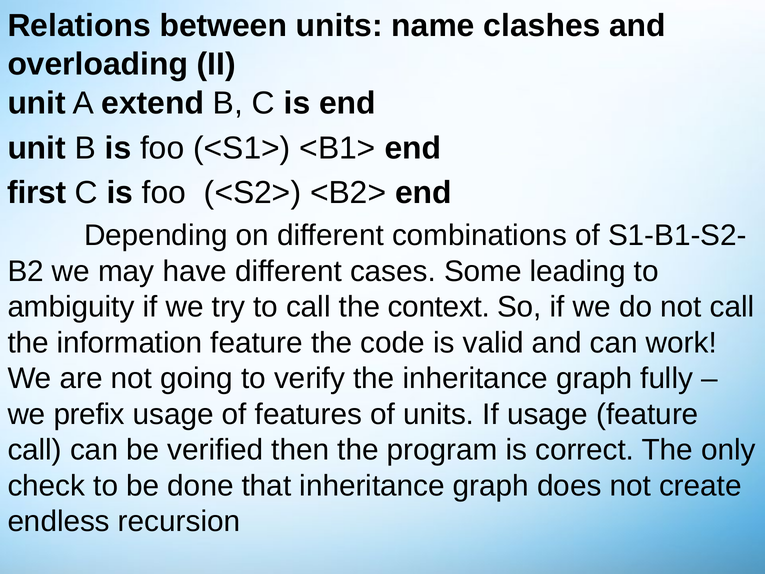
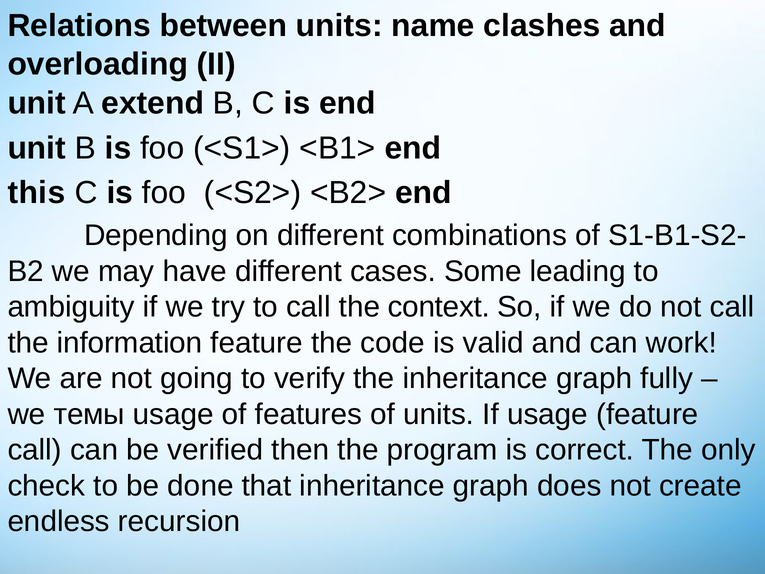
first: first -> this
prefix: prefix -> темы
